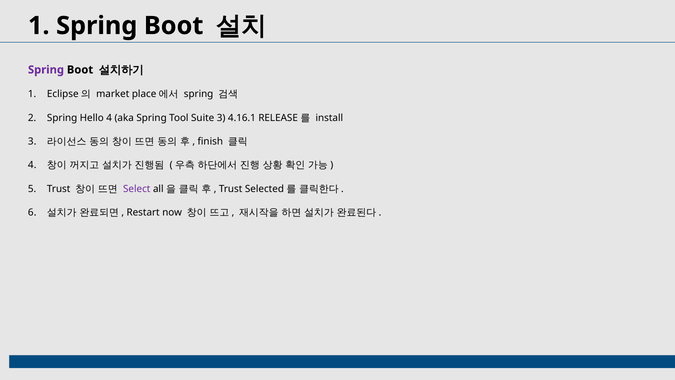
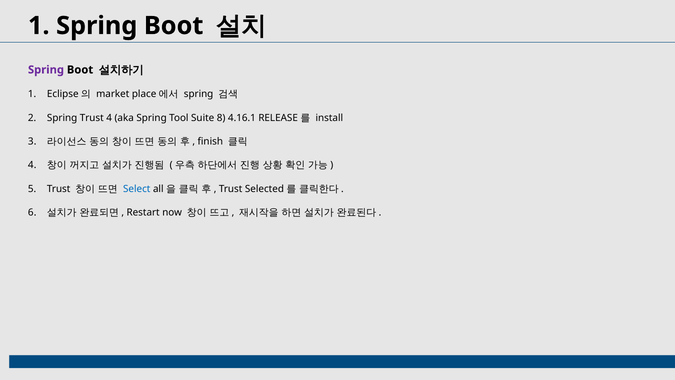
Spring Hello: Hello -> Trust
Suite 3: 3 -> 8
Select colour: purple -> blue
